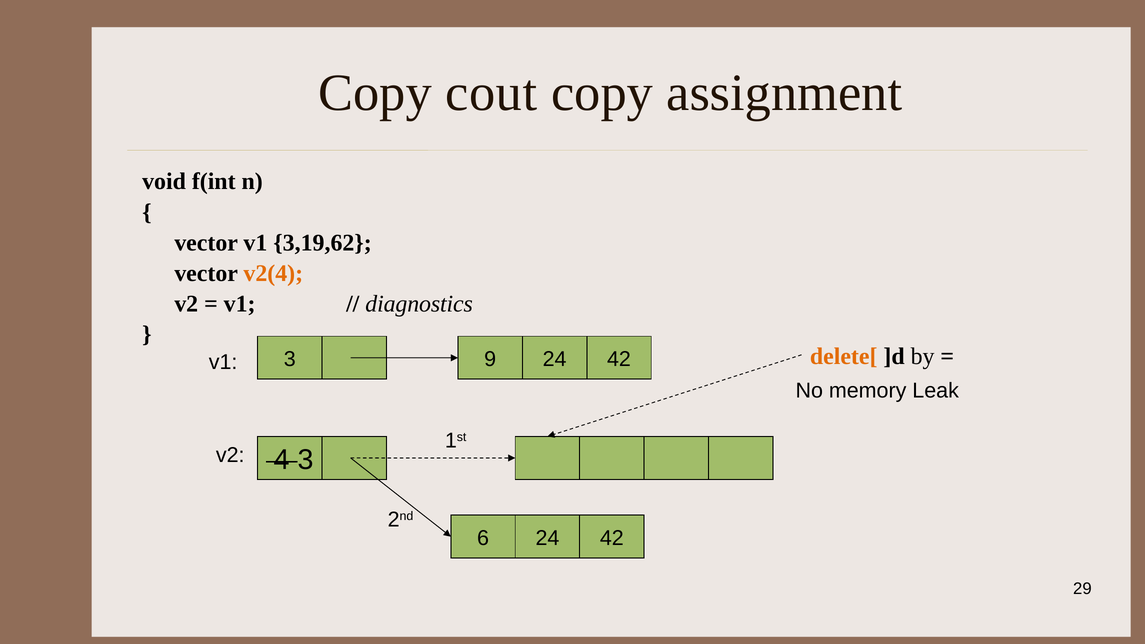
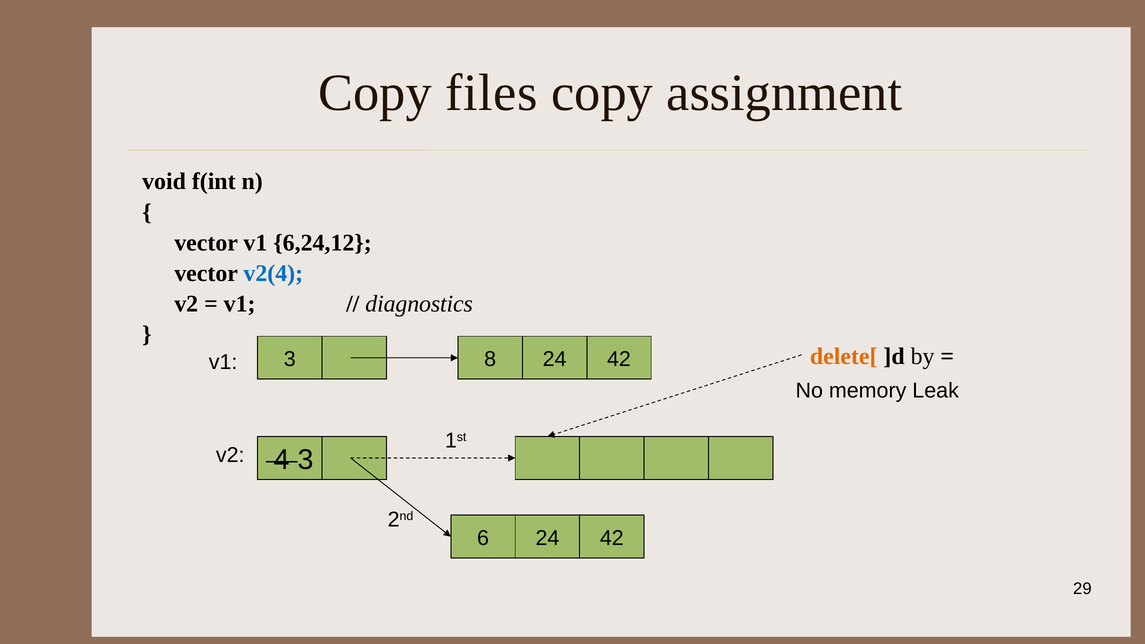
cout: cout -> files
3,19,62: 3,19,62 -> 6,24,12
v2(4 colour: orange -> blue
9: 9 -> 8
